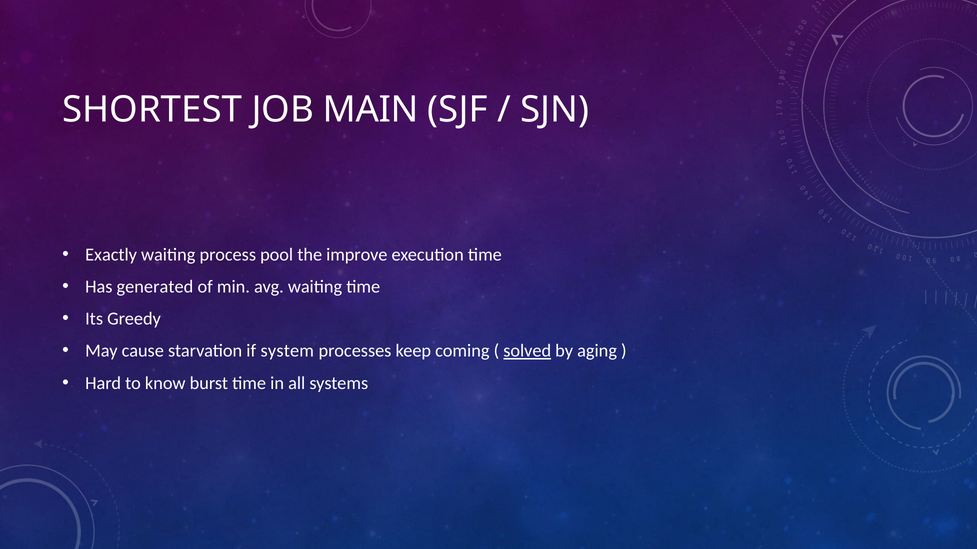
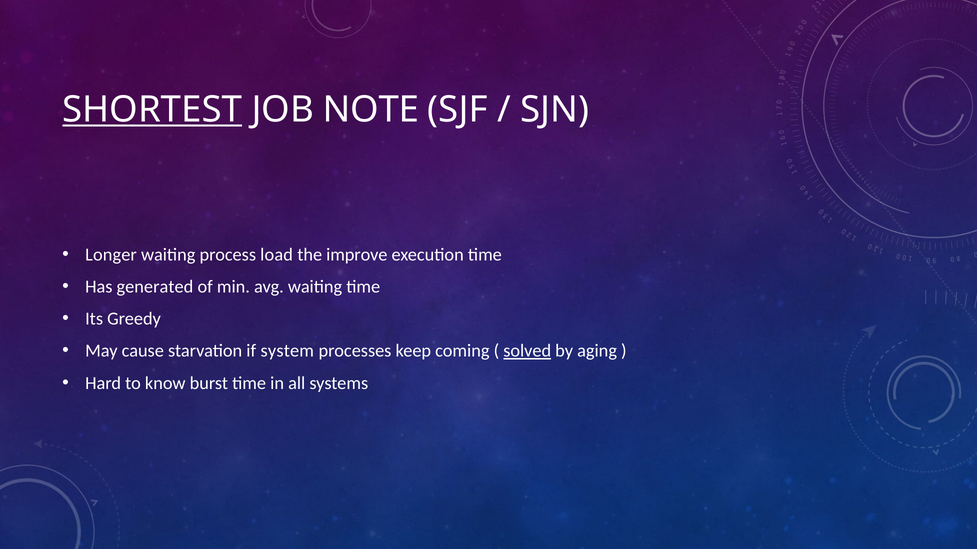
SHORTEST underline: none -> present
MAIN: MAIN -> NOTE
Exactly: Exactly -> Longer
pool: pool -> load
